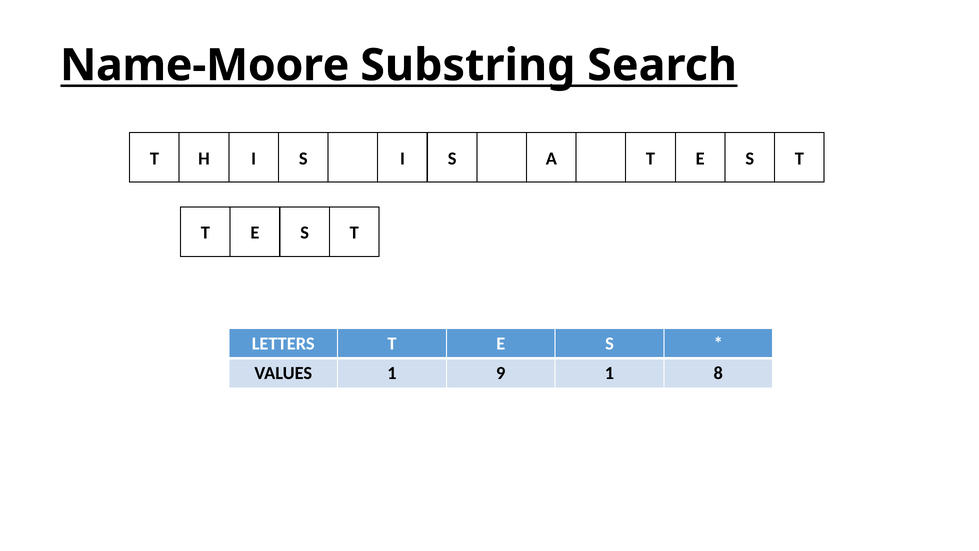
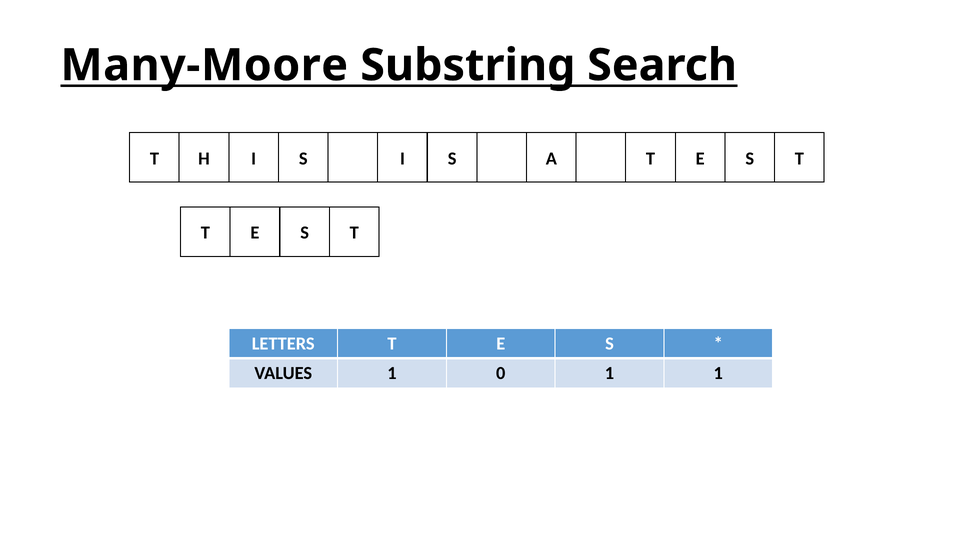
Name-Moore: Name-Moore -> Many-Moore
9: 9 -> 0
1 8: 8 -> 1
